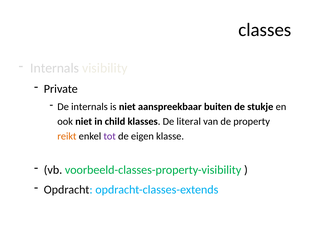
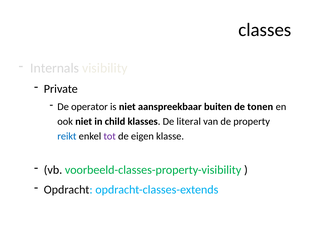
De internals: internals -> operator
stukje: stukje -> tonen
reikt colour: orange -> blue
